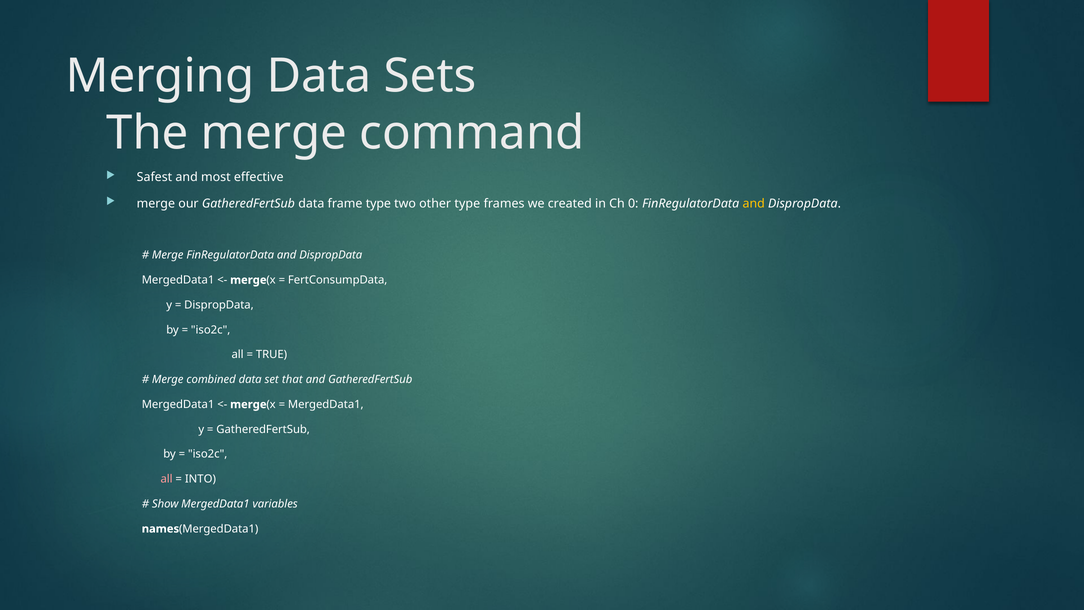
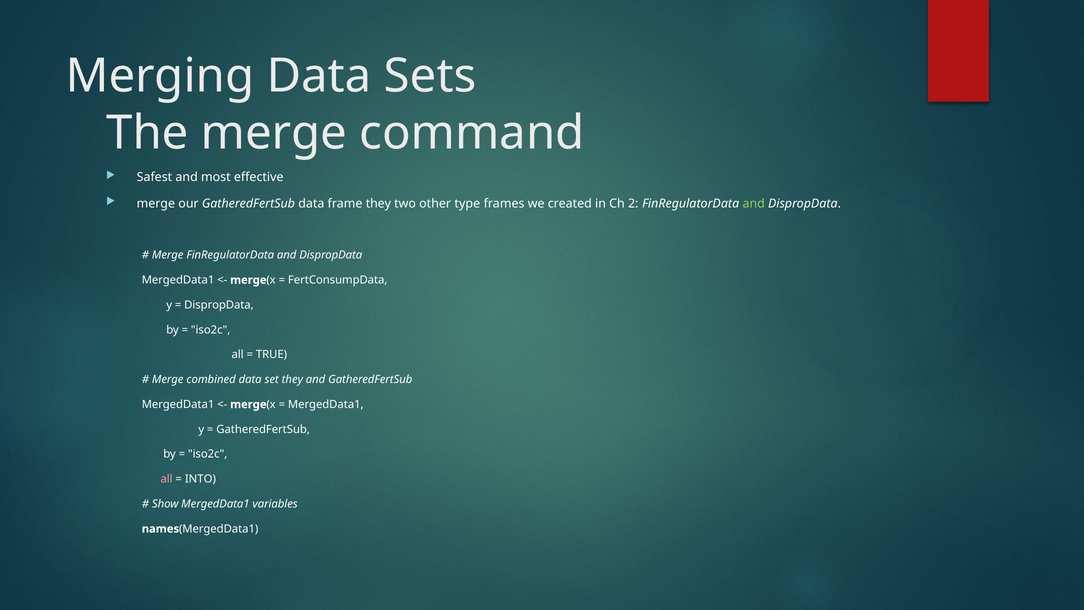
frame type: type -> they
0: 0 -> 2
and at (754, 203) colour: yellow -> light green
set that: that -> they
